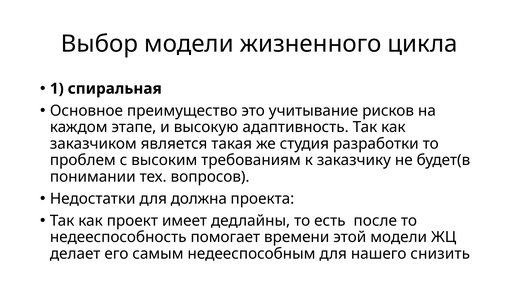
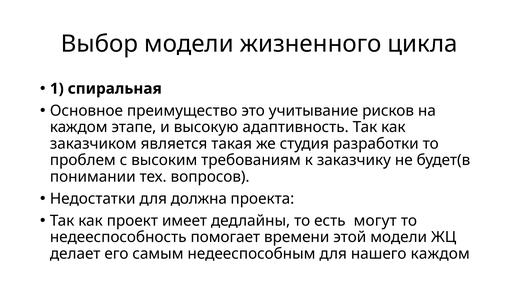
после: после -> могут
нашего снизить: снизить -> каждом
